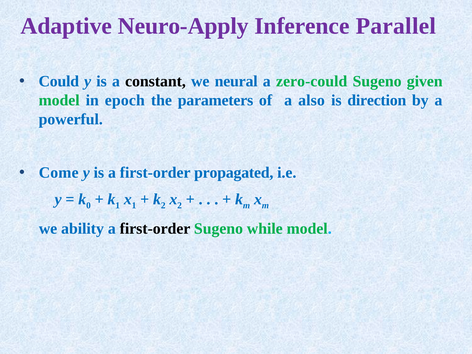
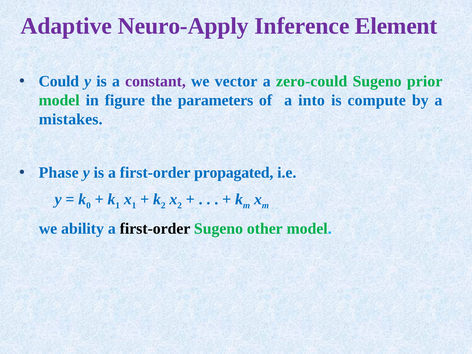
Parallel: Parallel -> Element
constant colour: black -> purple
neural: neural -> vector
given: given -> prior
epoch: epoch -> figure
also: also -> into
direction: direction -> compute
powerful: powerful -> mistakes
Come: Come -> Phase
while: while -> other
